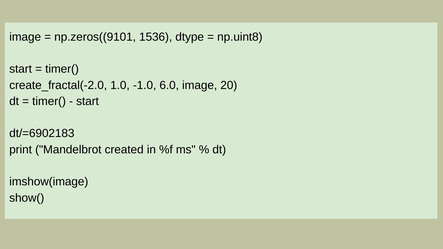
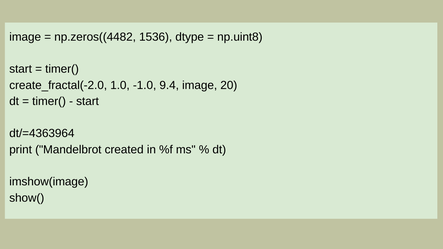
np.zeros((9101: np.zeros((9101 -> np.zeros((4482
6.0: 6.0 -> 9.4
dt/=6902183: dt/=6902183 -> dt/=4363964
